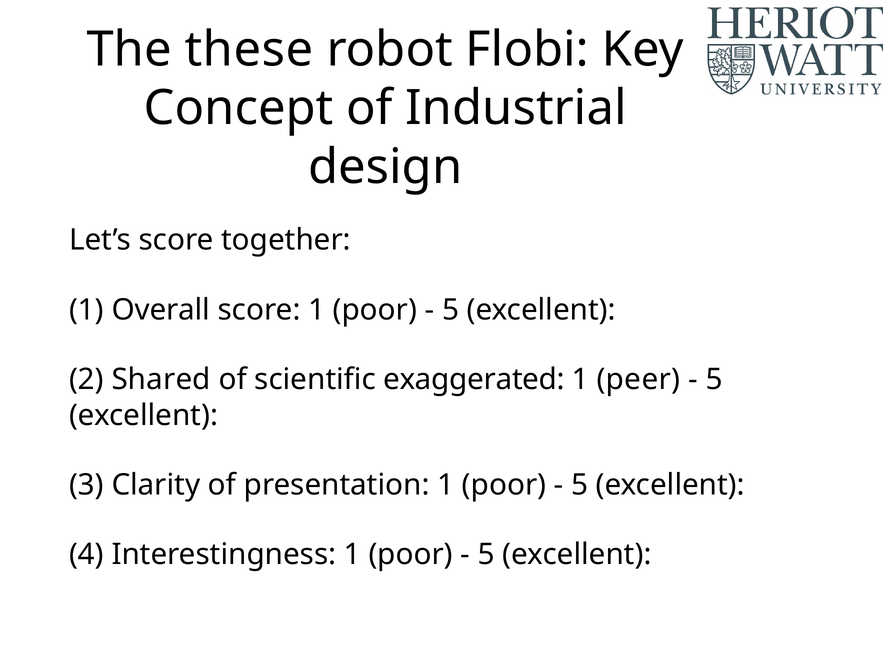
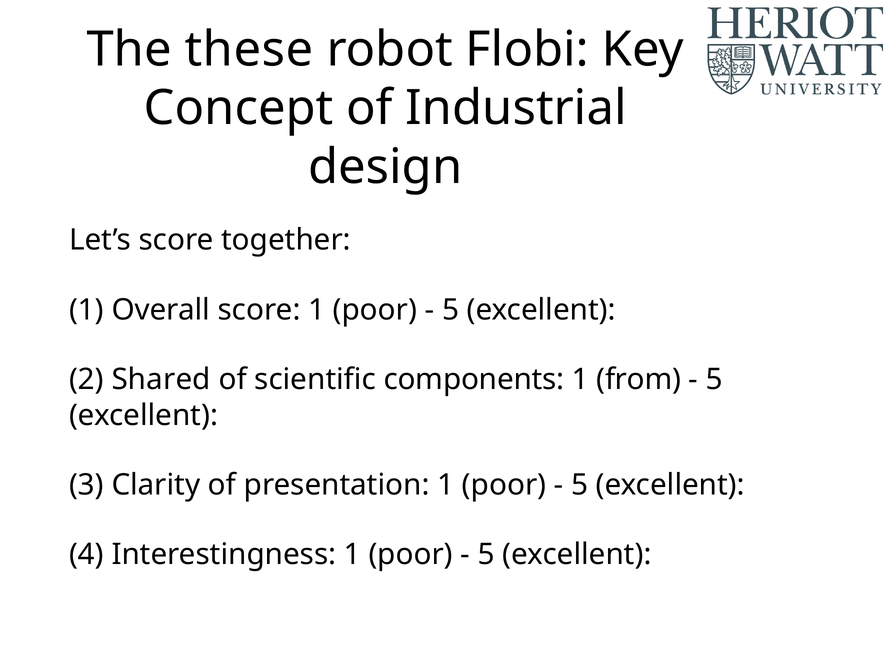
exaggerated: exaggerated -> components
peer: peer -> from
